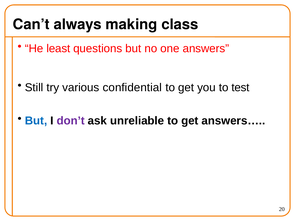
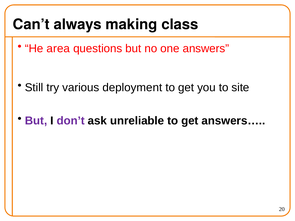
least: least -> area
confidential: confidential -> deployment
test: test -> site
But at (36, 121) colour: blue -> purple
